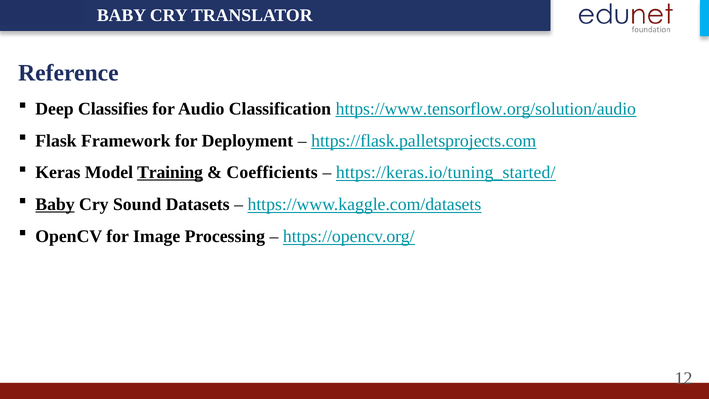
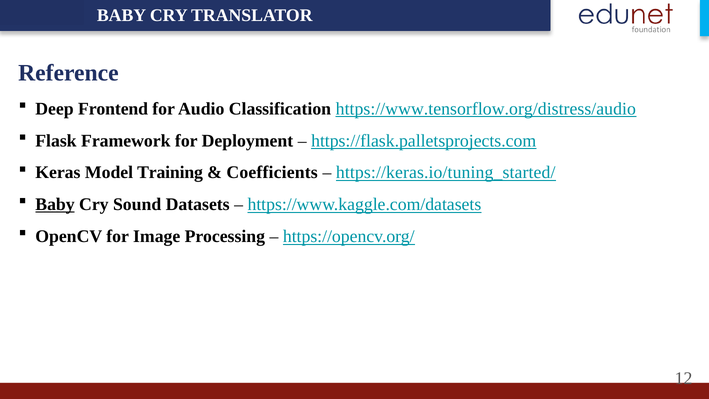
Classifies: Classifies -> Frontend
https://www.tensorflow.org/solution/audio: https://www.tensorflow.org/solution/audio -> https://www.tensorflow.org/distress/audio
Training underline: present -> none
